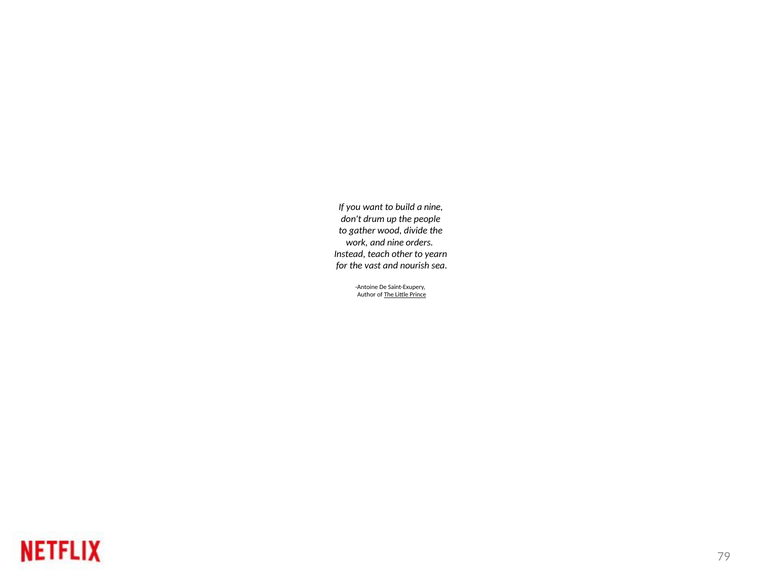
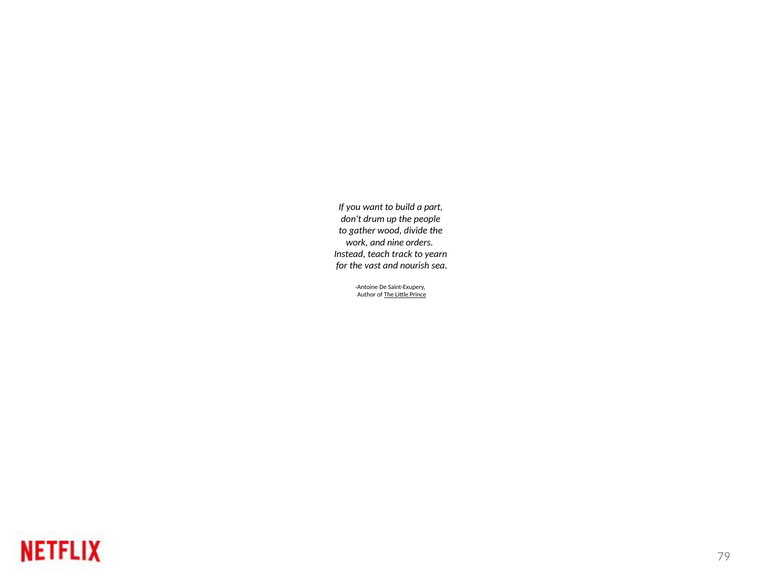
a nine: nine -> part
other: other -> track
